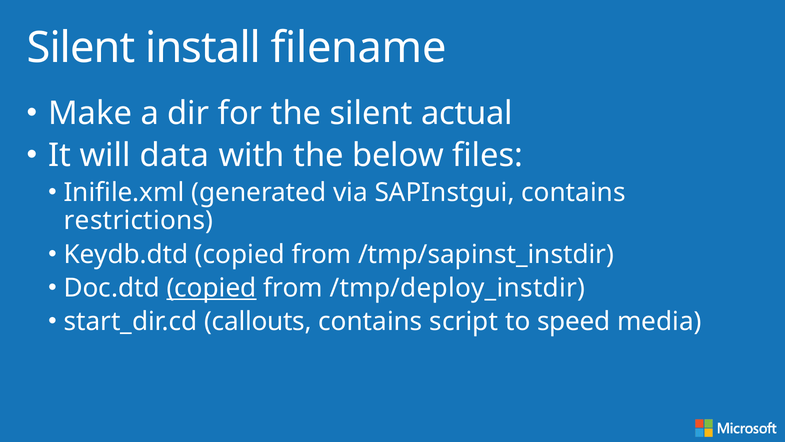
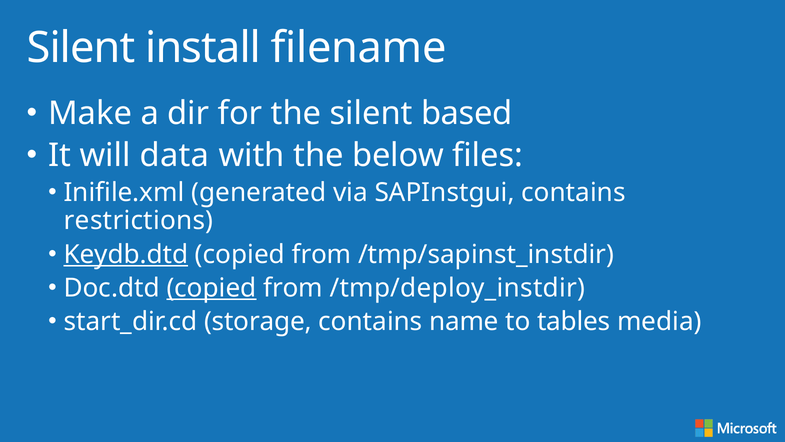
actual: actual -> based
Keydb.dtd underline: none -> present
callouts: callouts -> storage
script: script -> name
speed: speed -> tables
